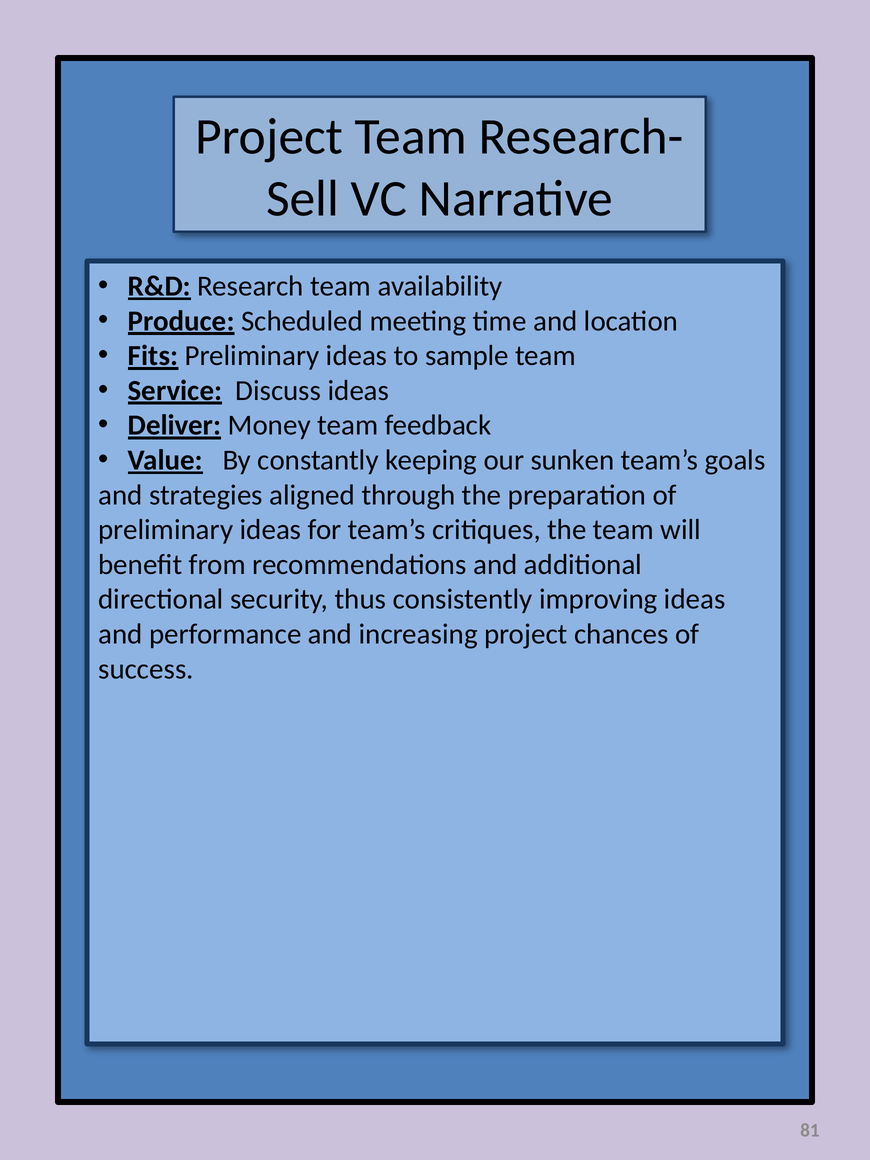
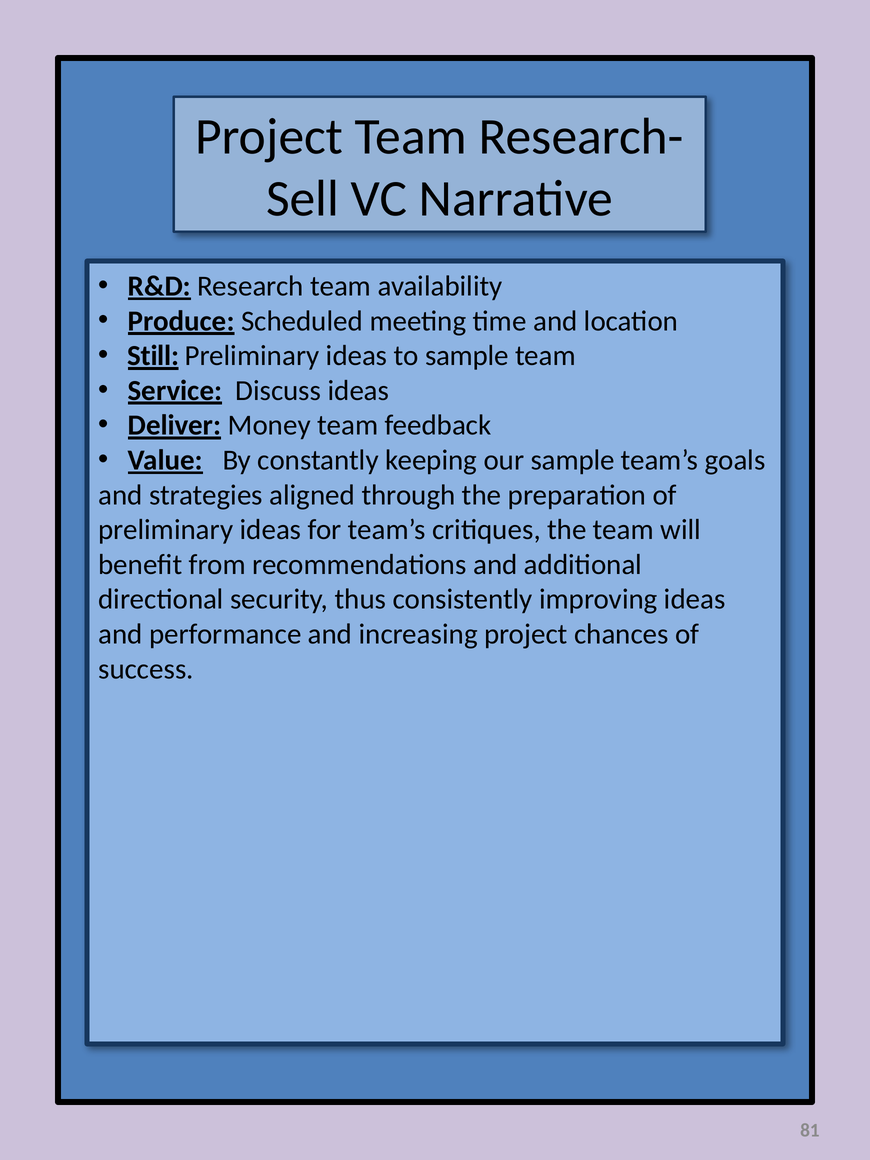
Fits: Fits -> Still
our sunken: sunken -> sample
